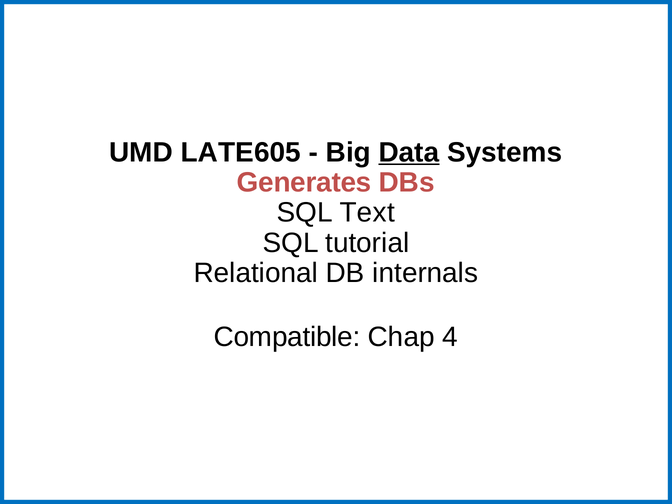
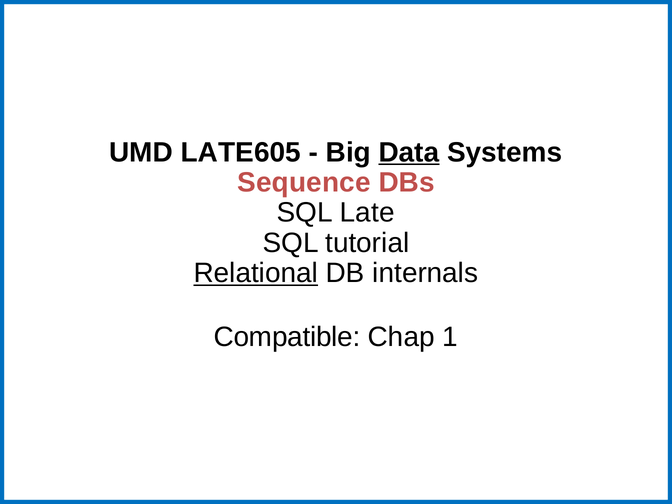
Generates: Generates -> Sequence
Text: Text -> Late
Relational underline: none -> present
4: 4 -> 1
